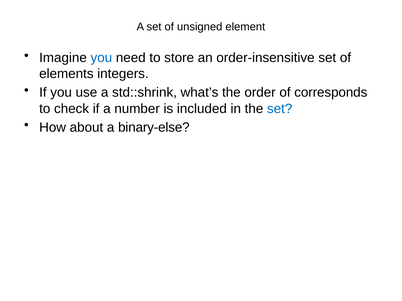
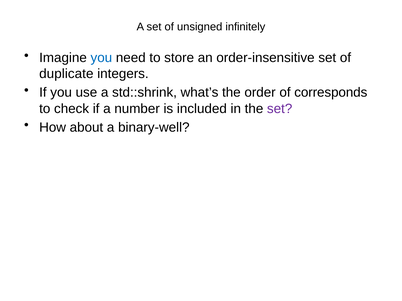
element: element -> infinitely
elements: elements -> duplicate
set at (280, 109) colour: blue -> purple
binary-else: binary-else -> binary-well
